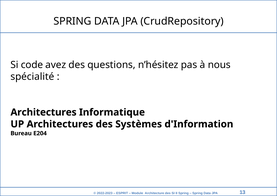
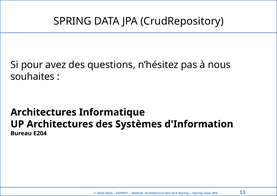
code: code -> pour
spécialité: spécialité -> souhaites
